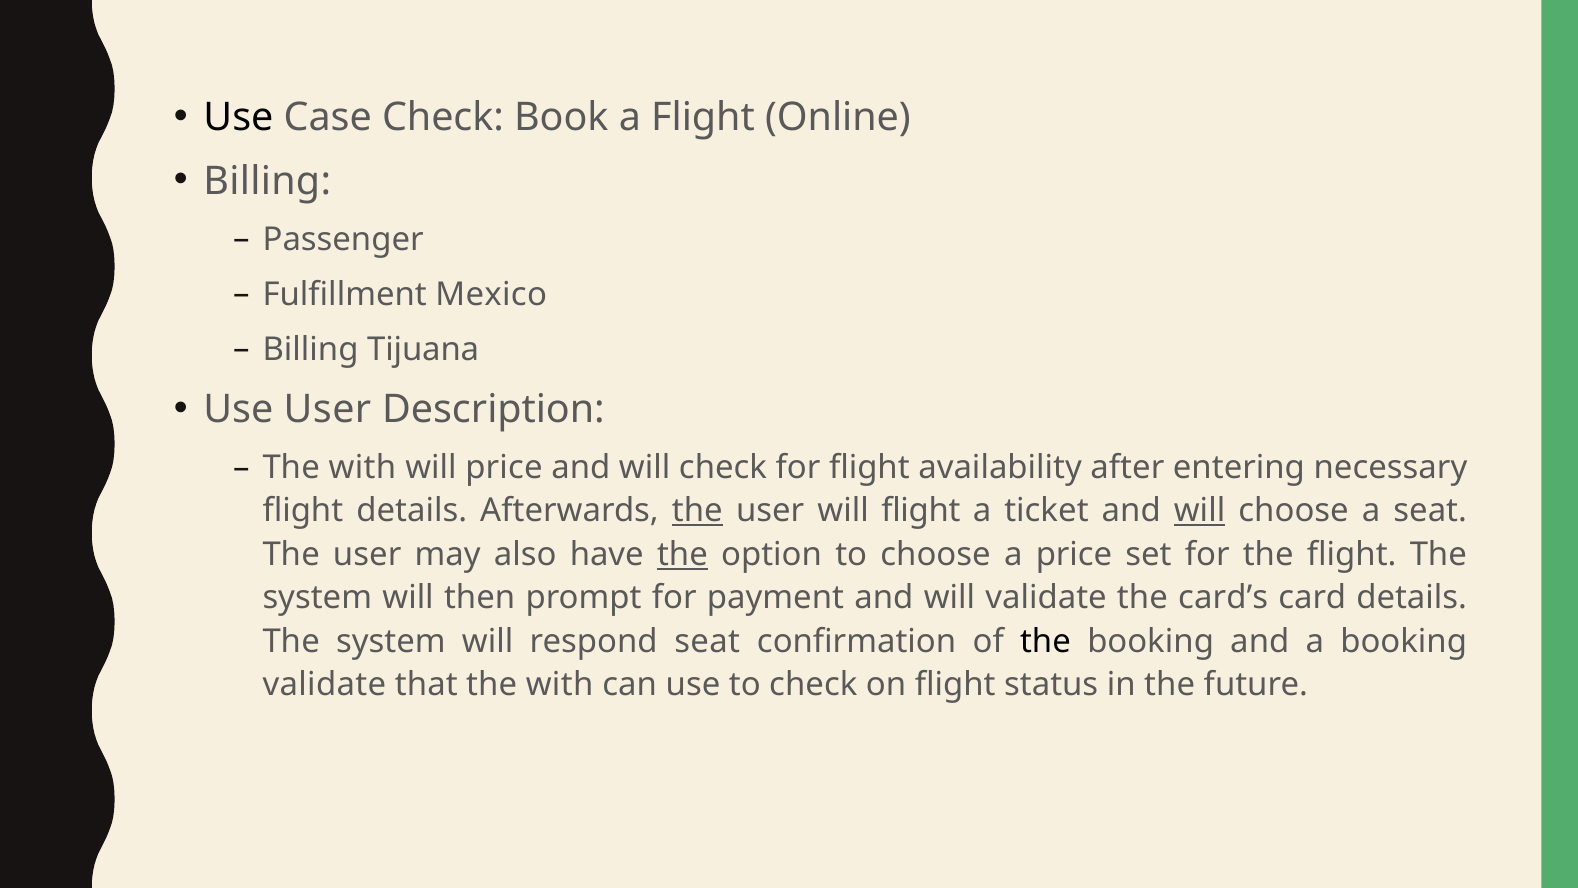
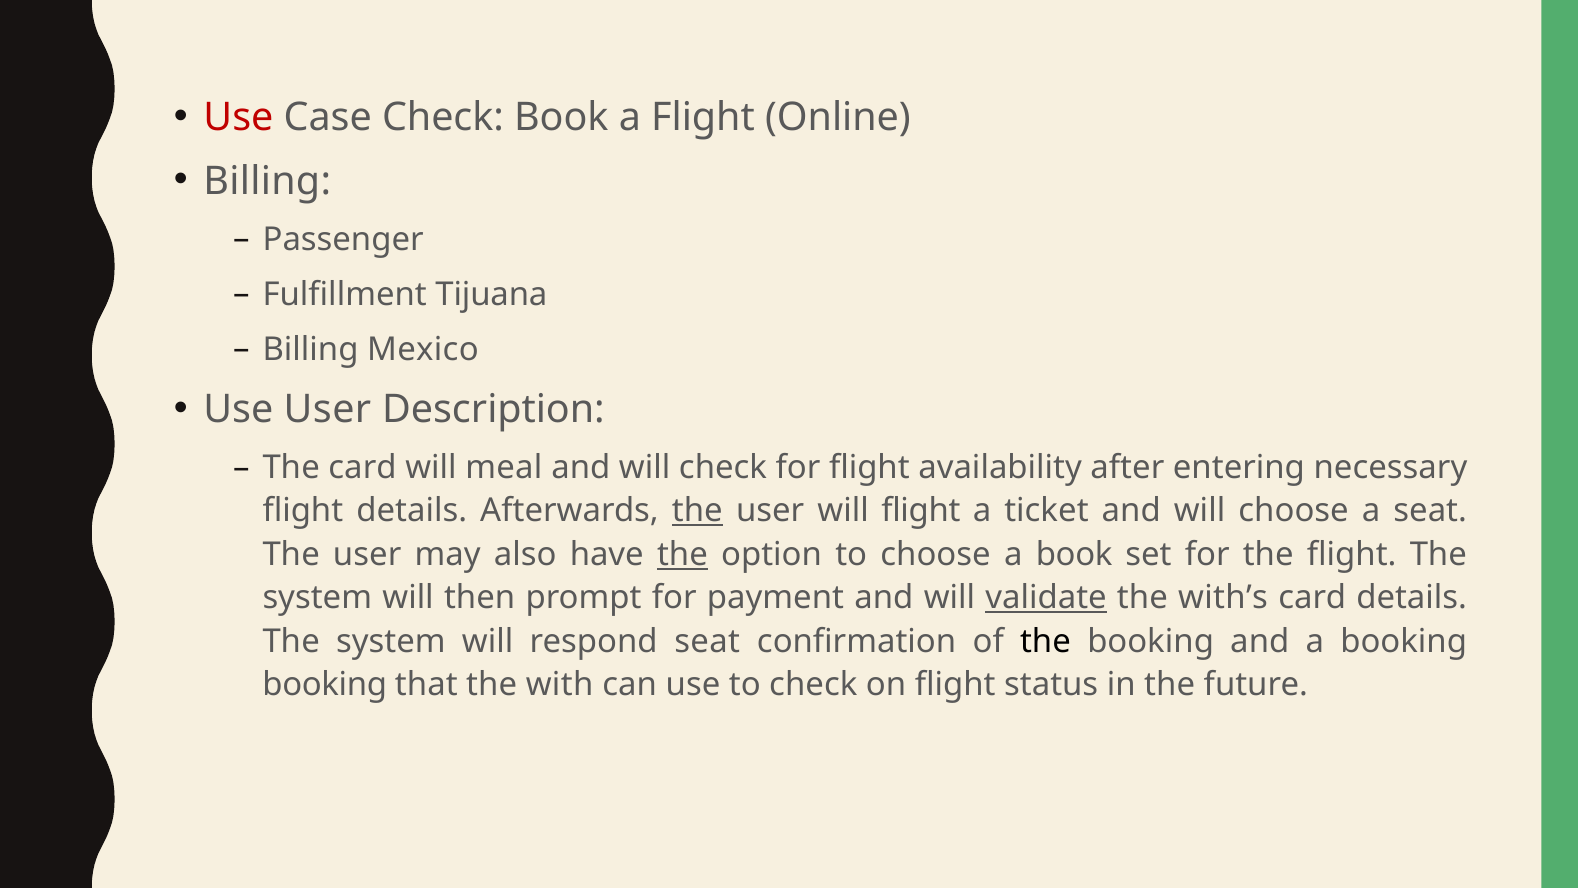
Use at (238, 117) colour: black -> red
Mexico: Mexico -> Tijuana
Tijuana: Tijuana -> Mexico
with at (362, 468): with -> card
will price: price -> meal
will at (1200, 511) underline: present -> none
a price: price -> book
validate at (1046, 598) underline: none -> present
card’s: card’s -> with’s
validate at (324, 684): validate -> booking
